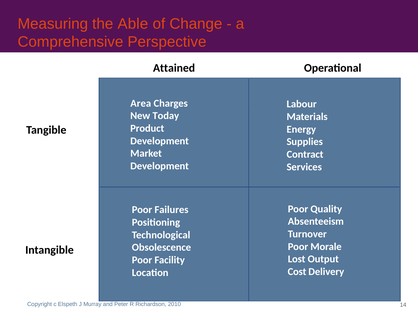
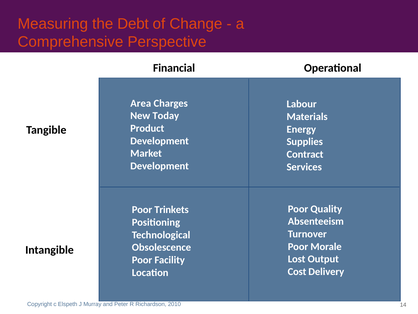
Able: Able -> Debt
Attained: Attained -> Financial
Failures: Failures -> Trinkets
